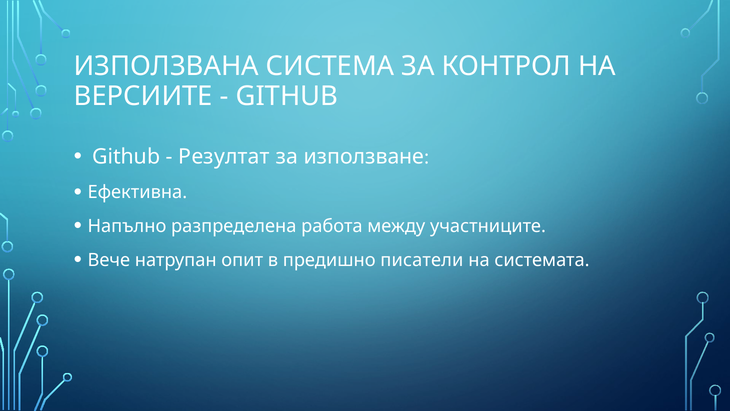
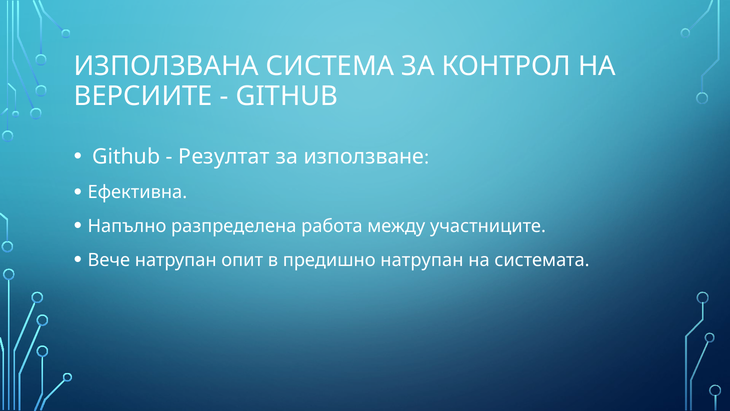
предишно писатели: писатели -> натрупан
